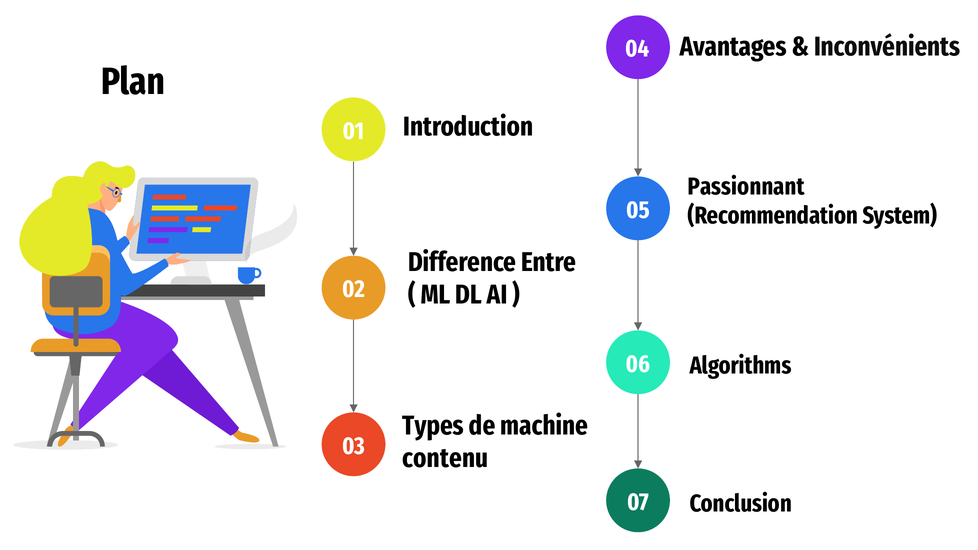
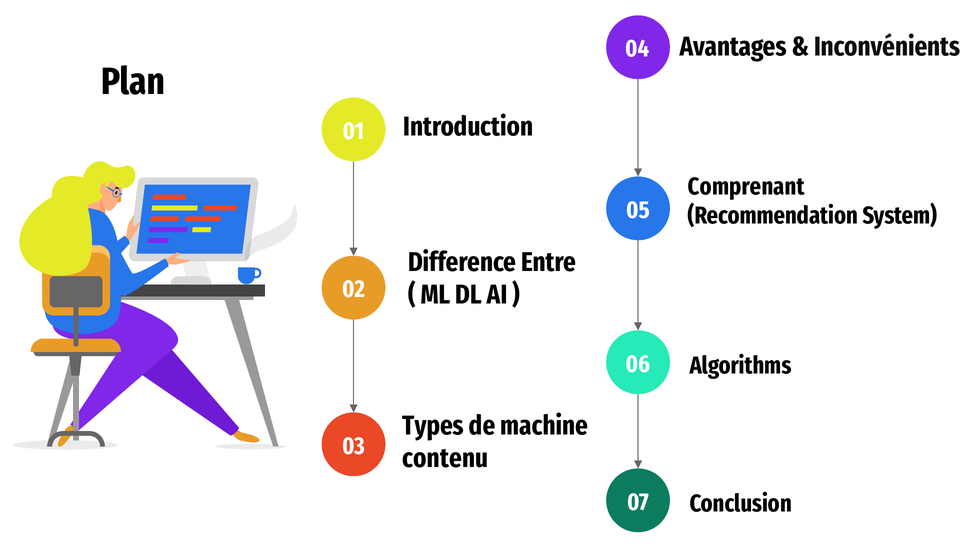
Passionnant: Passionnant -> Comprenant
